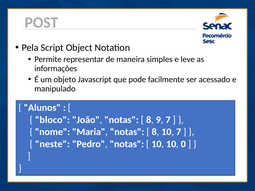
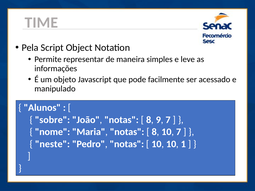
POST: POST -> TIME
bloco: bloco -> sobre
0: 0 -> 1
